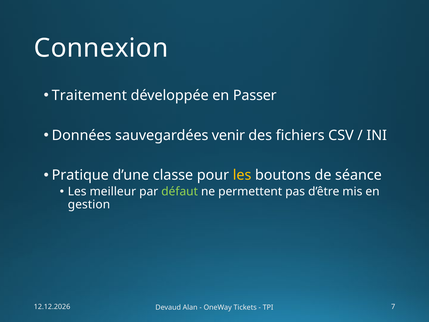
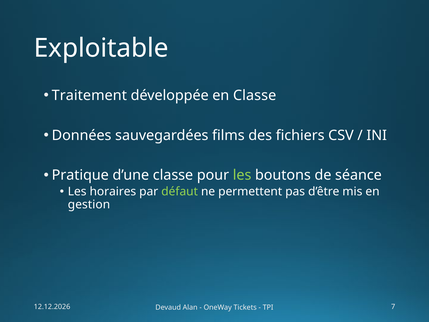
Connexion: Connexion -> Exploitable
en Passer: Passer -> Classe
venir: venir -> films
les at (242, 175) colour: yellow -> light green
meilleur: meilleur -> horaires
